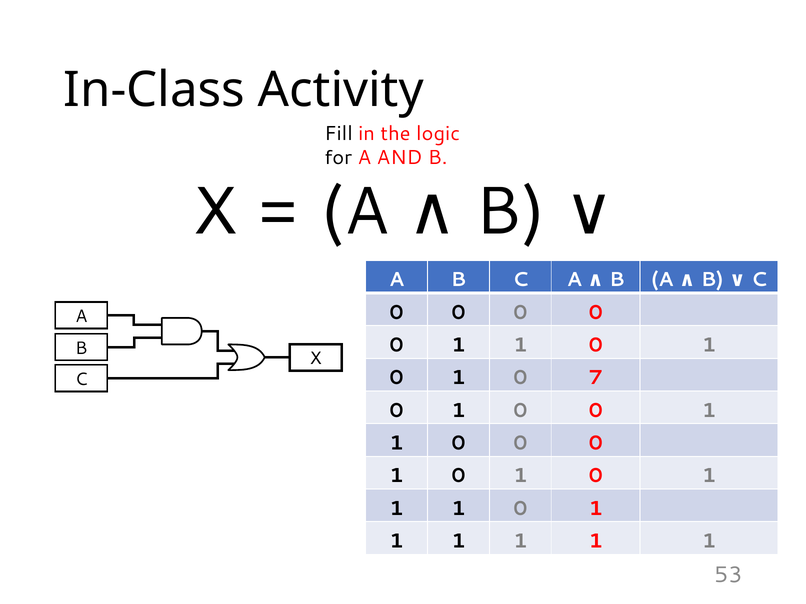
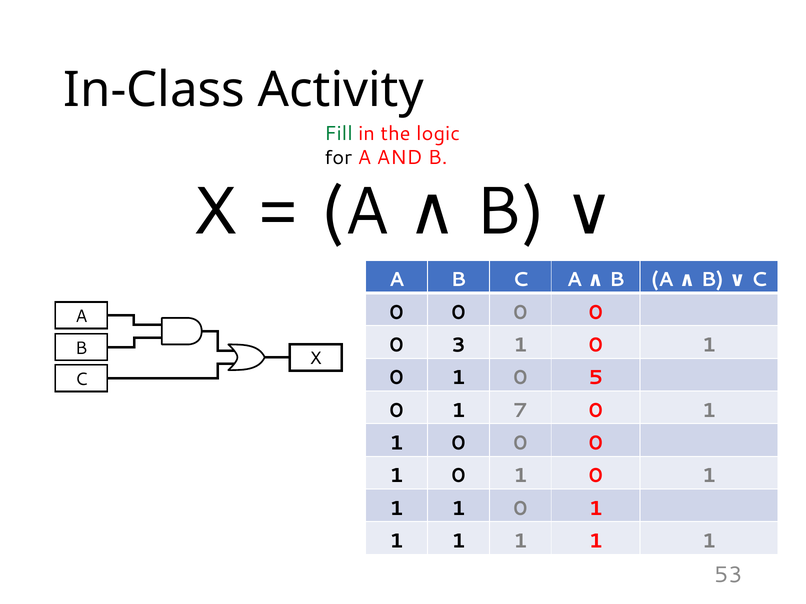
Fill colour: black -> green
1 at (458, 345): 1 -> 3
7: 7 -> 5
0 at (520, 411): 0 -> 7
